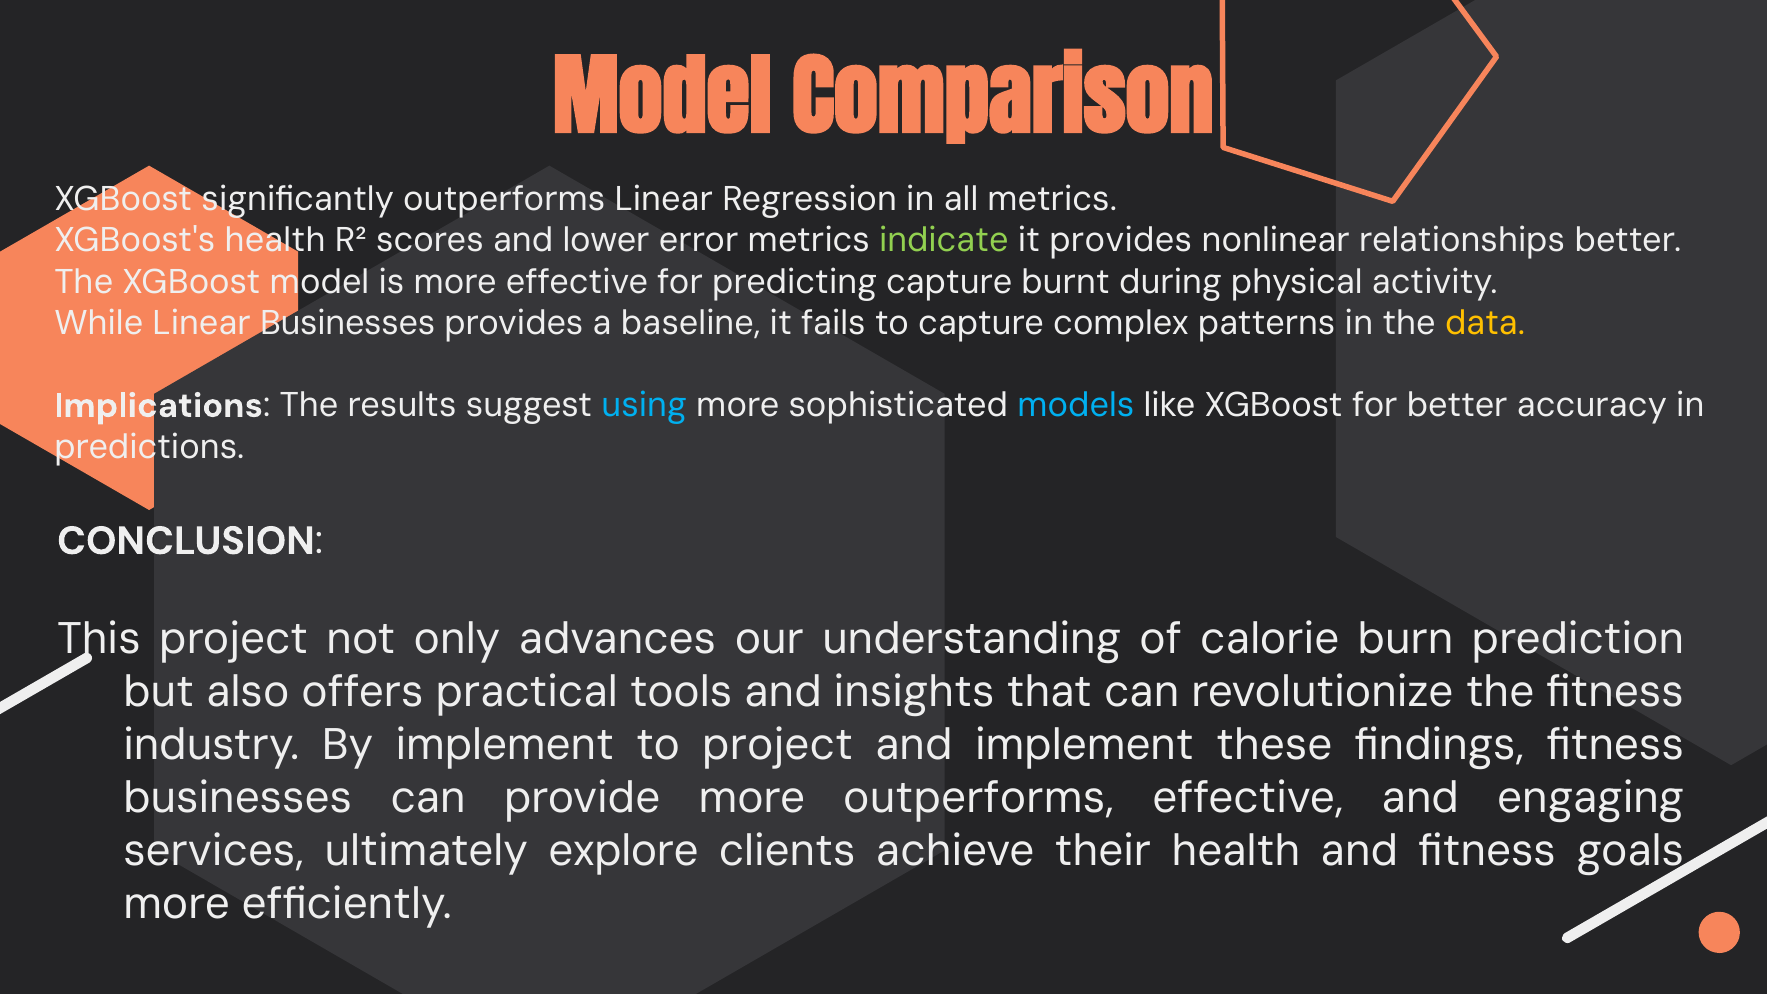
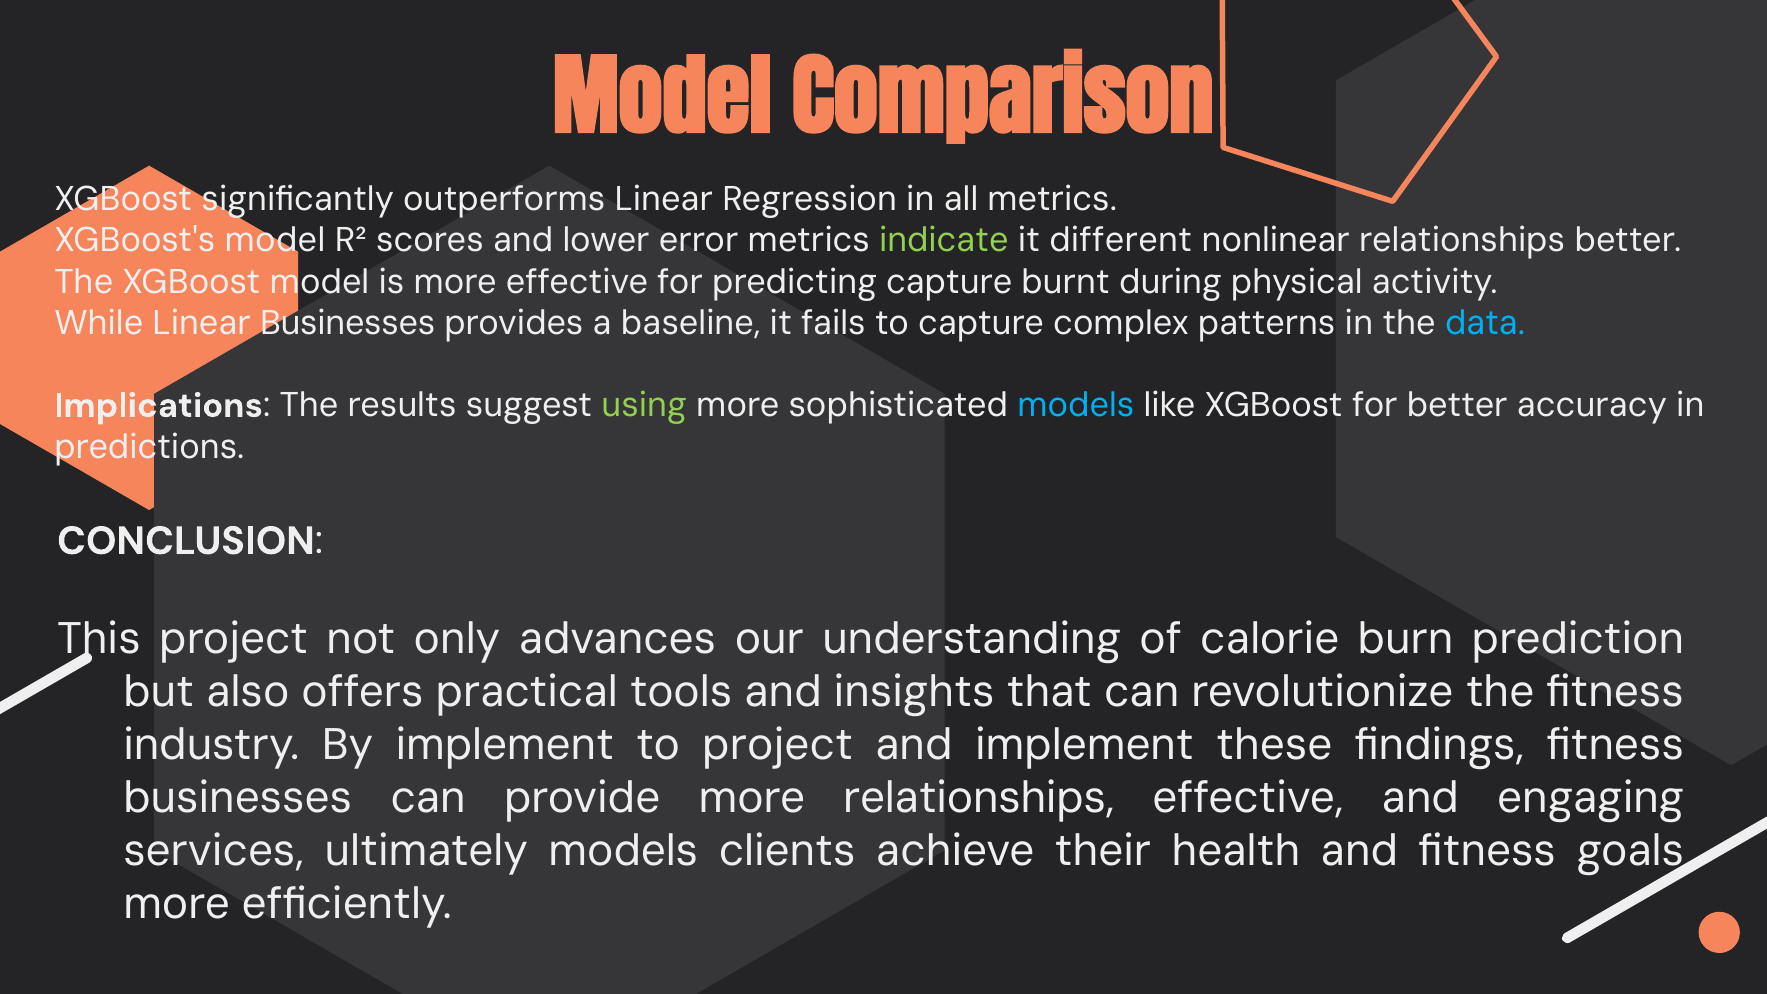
XGBoost's health: health -> model
it provides: provides -> different
data colour: yellow -> light blue
using colour: light blue -> light green
more outperforms: outperforms -> relationships
ultimately explore: explore -> models
